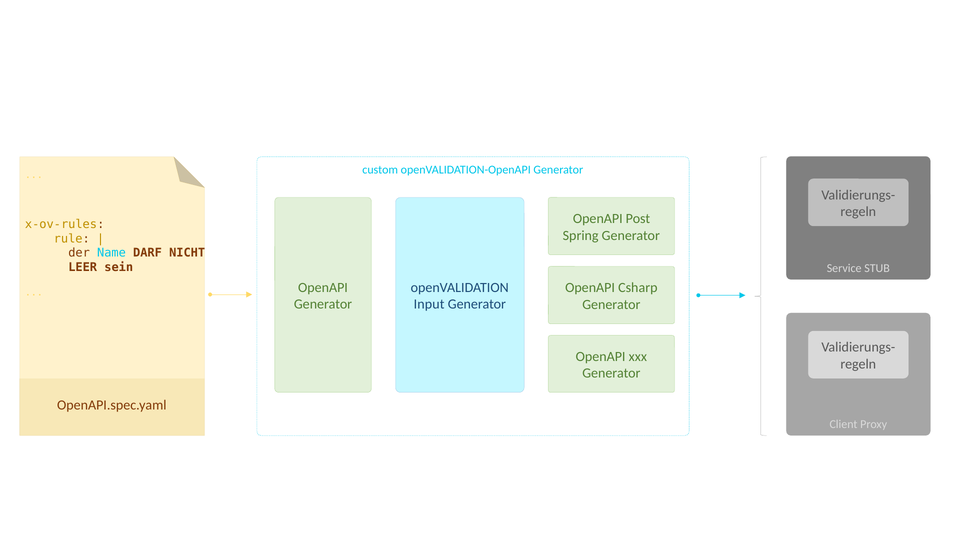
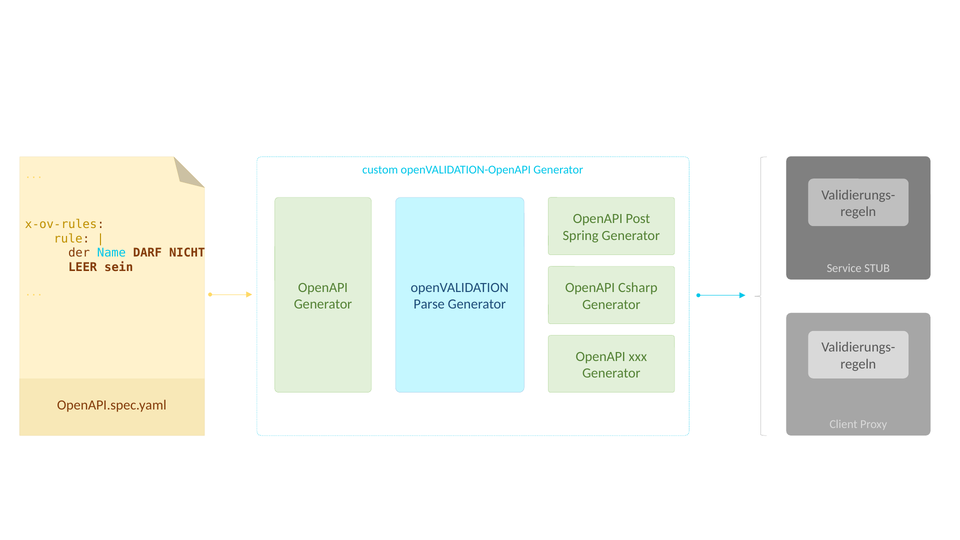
Input: Input -> Parse
